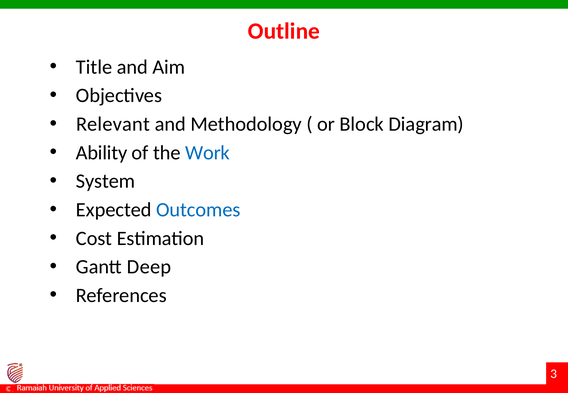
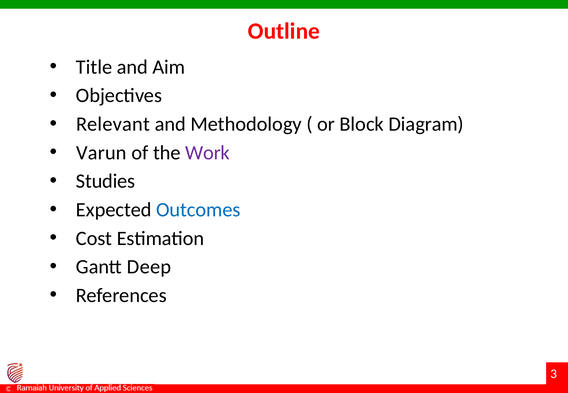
Ability: Ability -> Varun
Work colour: blue -> purple
System: System -> Studies
